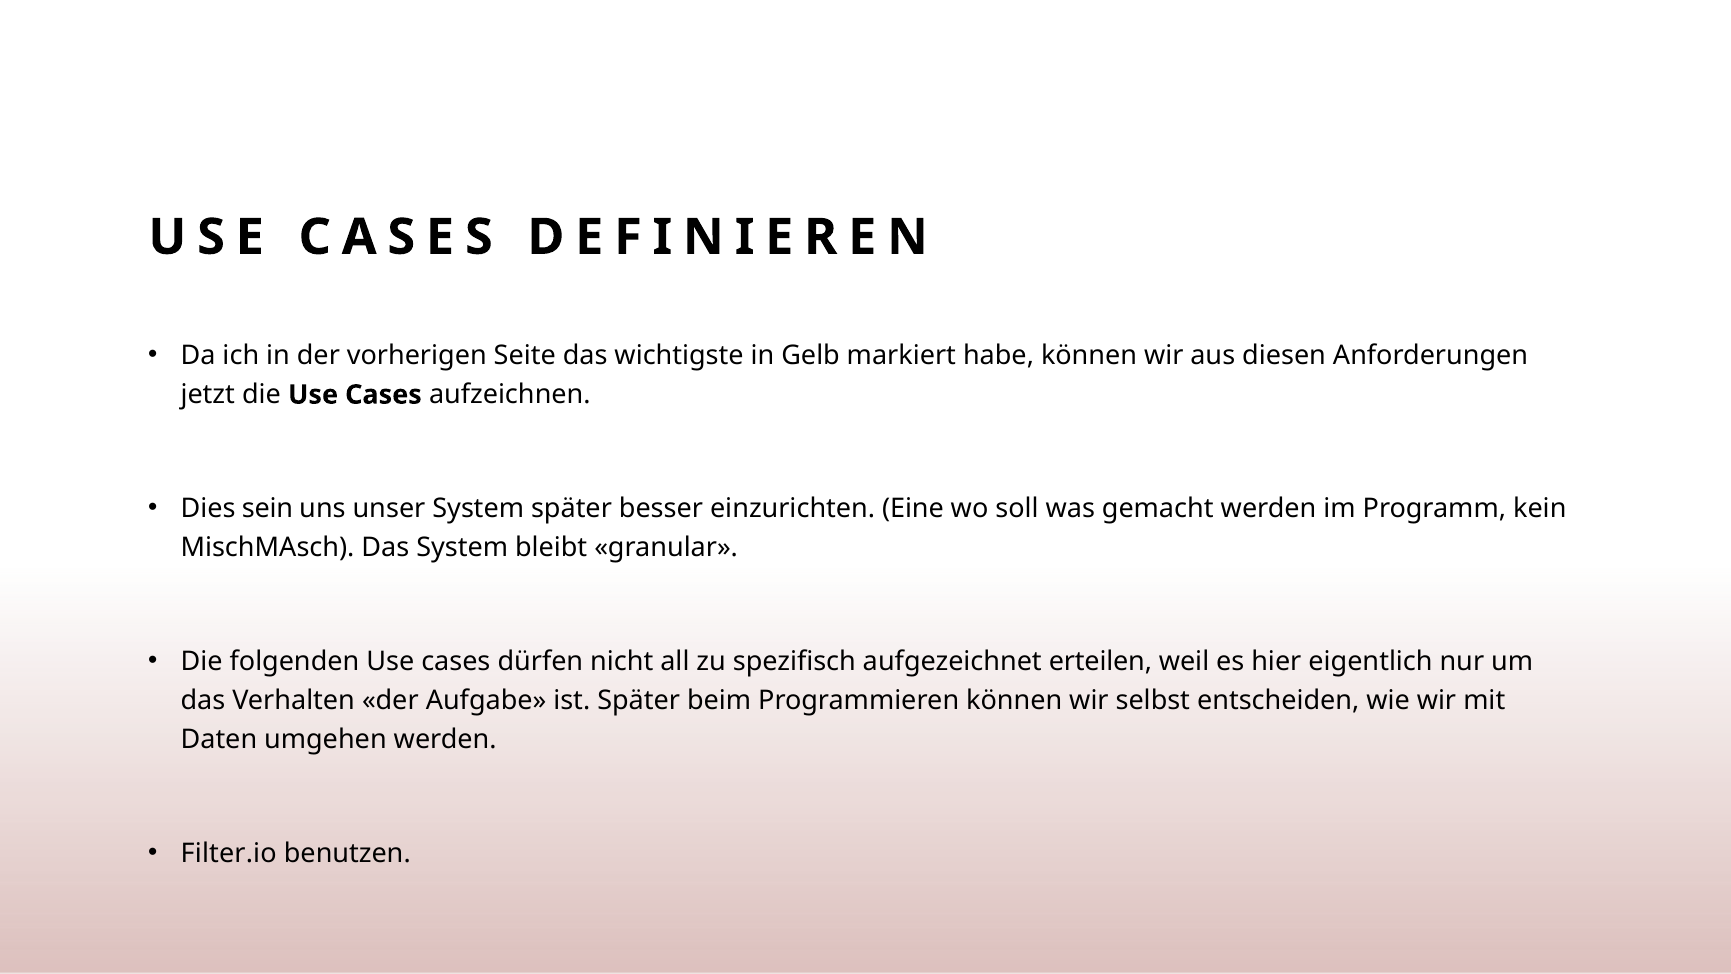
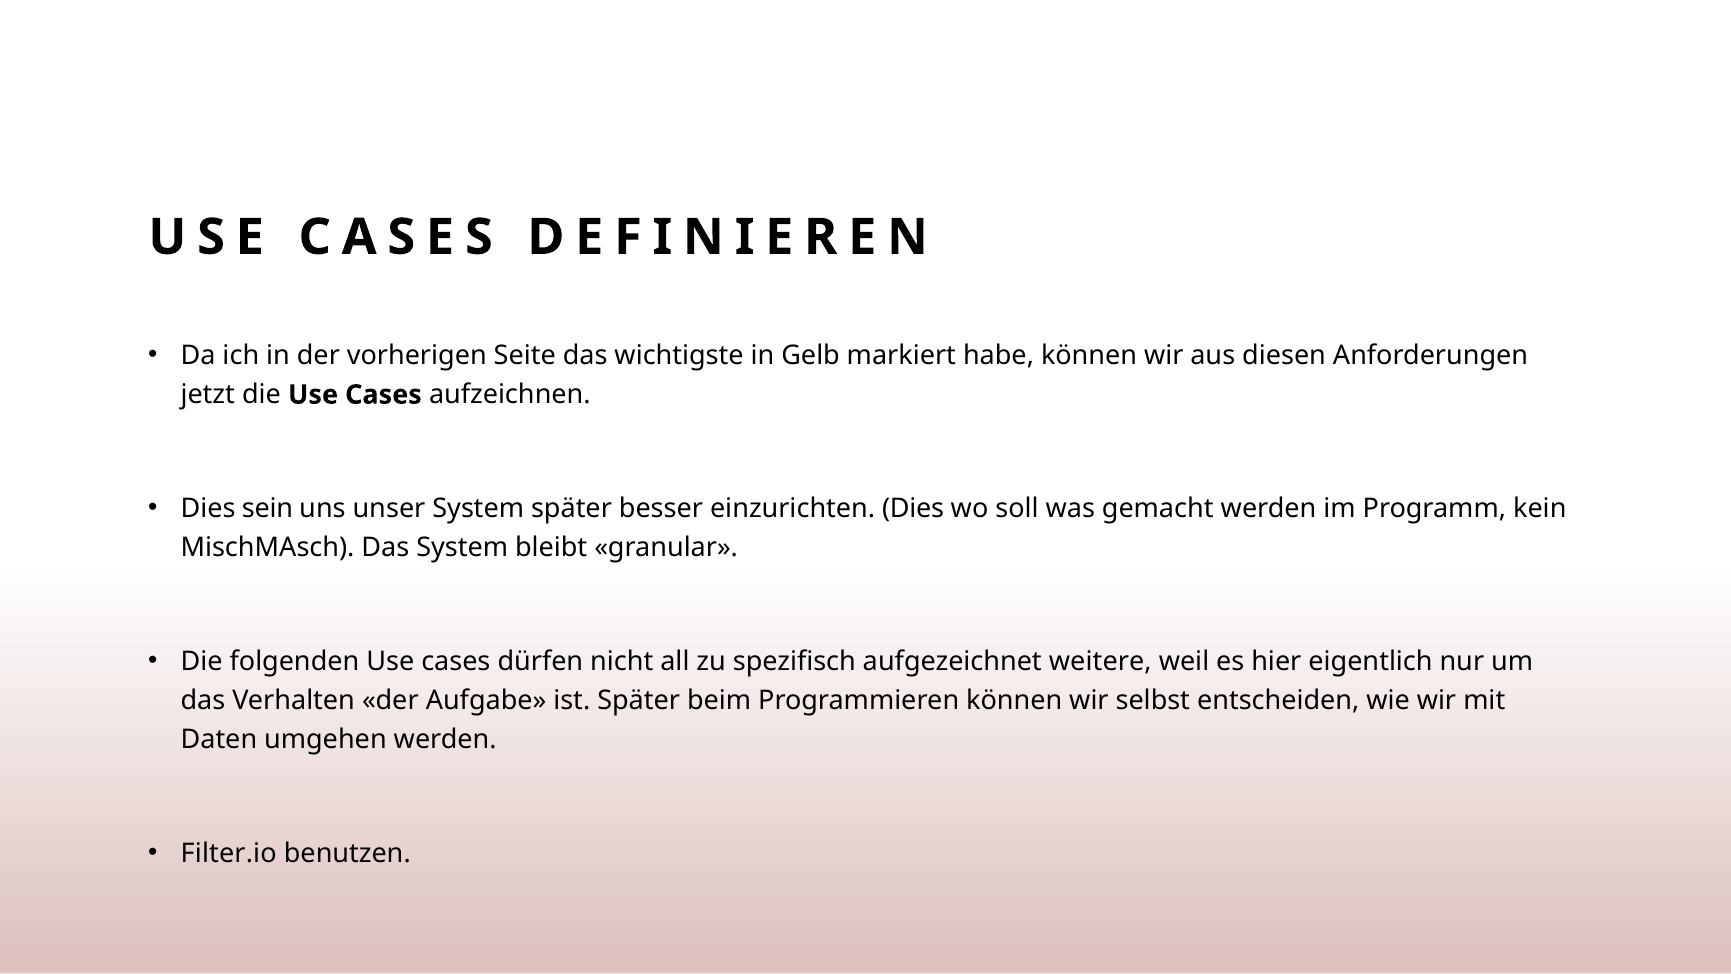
einzurichten Eine: Eine -> Dies
erteilen: erteilen -> weitere
